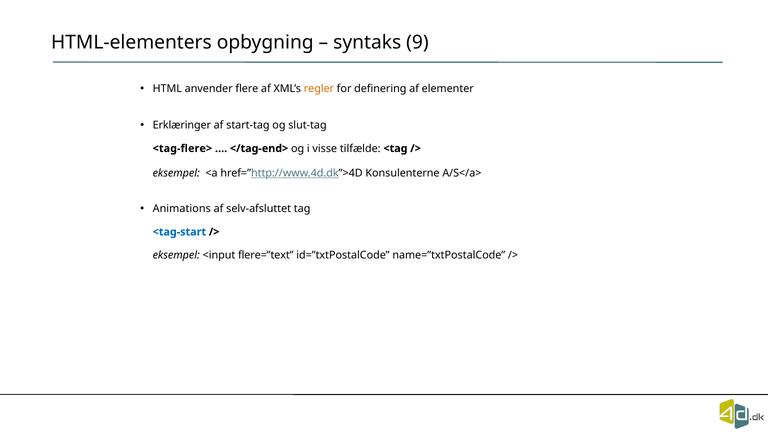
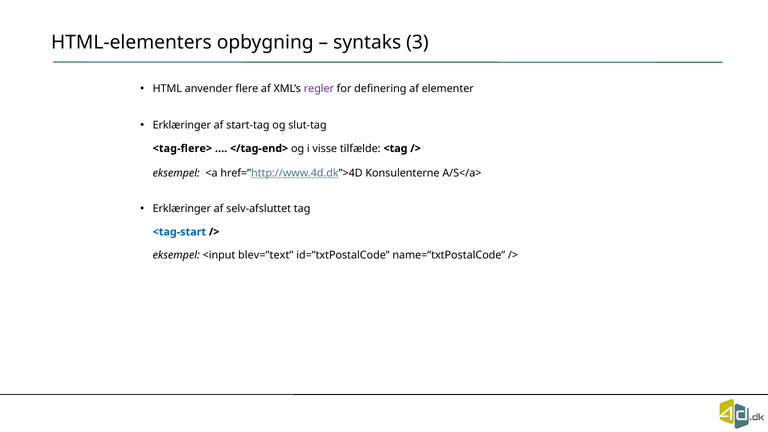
9: 9 -> 3
regler colour: orange -> purple
Animations at (182, 209): Animations -> Erklæringer
flere=”text: flere=”text -> blev=”text
